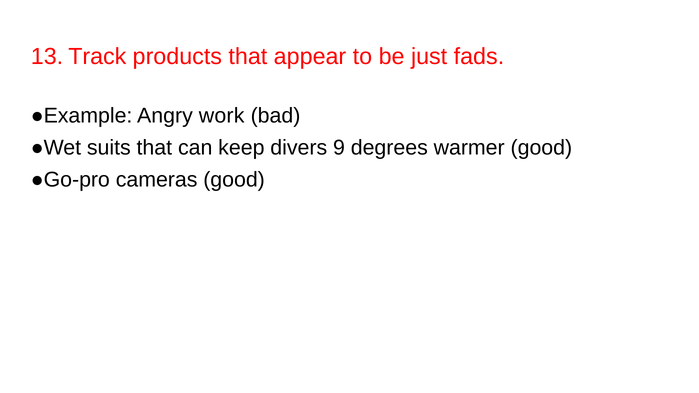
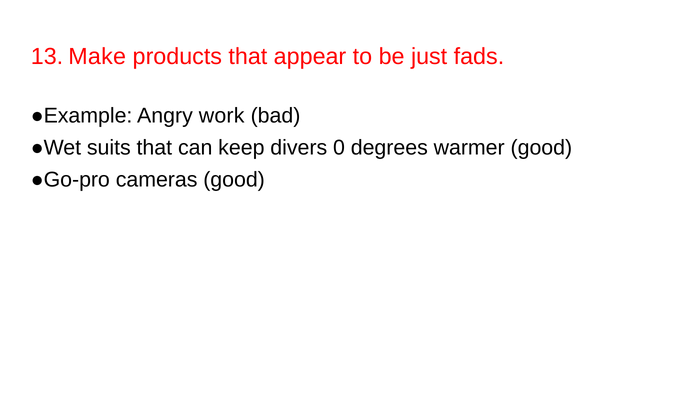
Track: Track -> Make
9: 9 -> 0
